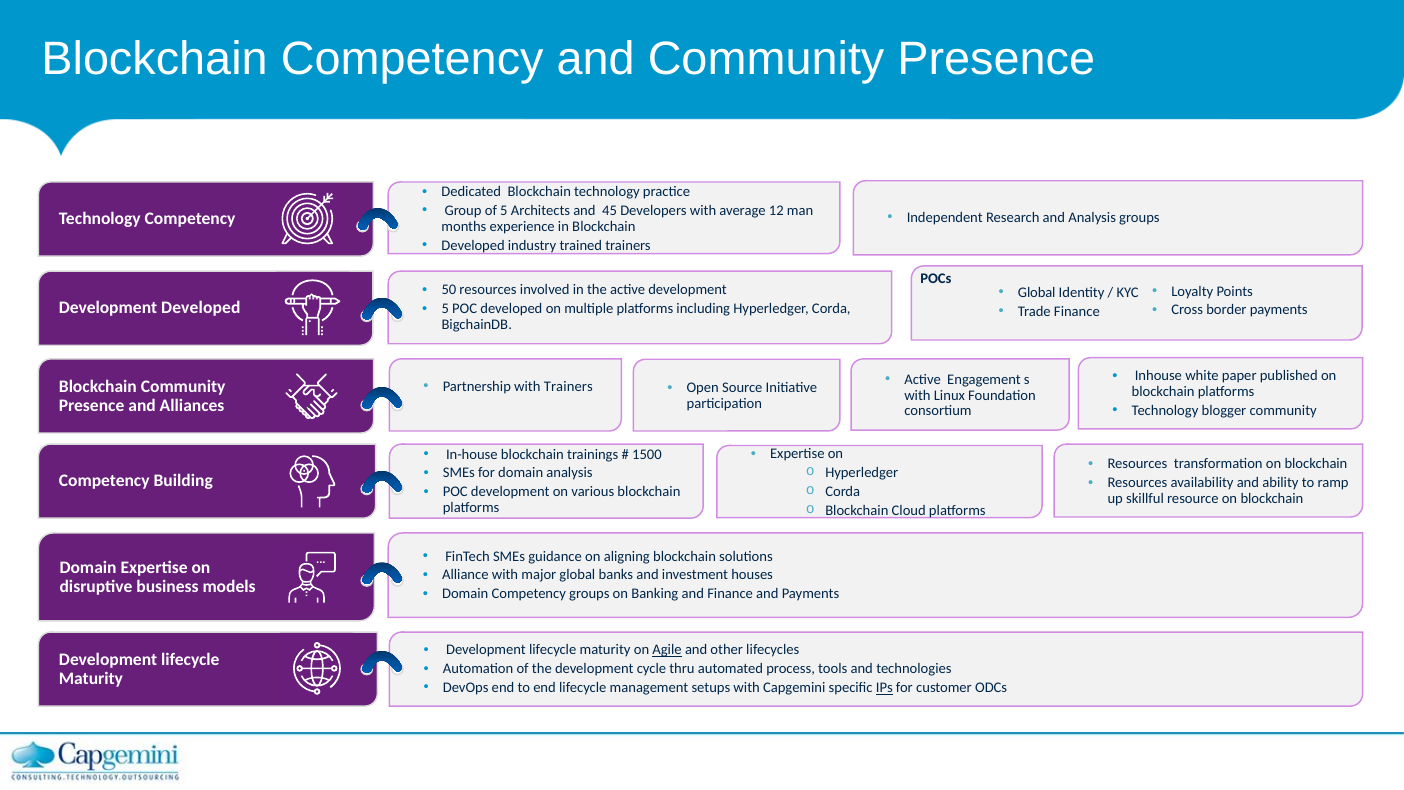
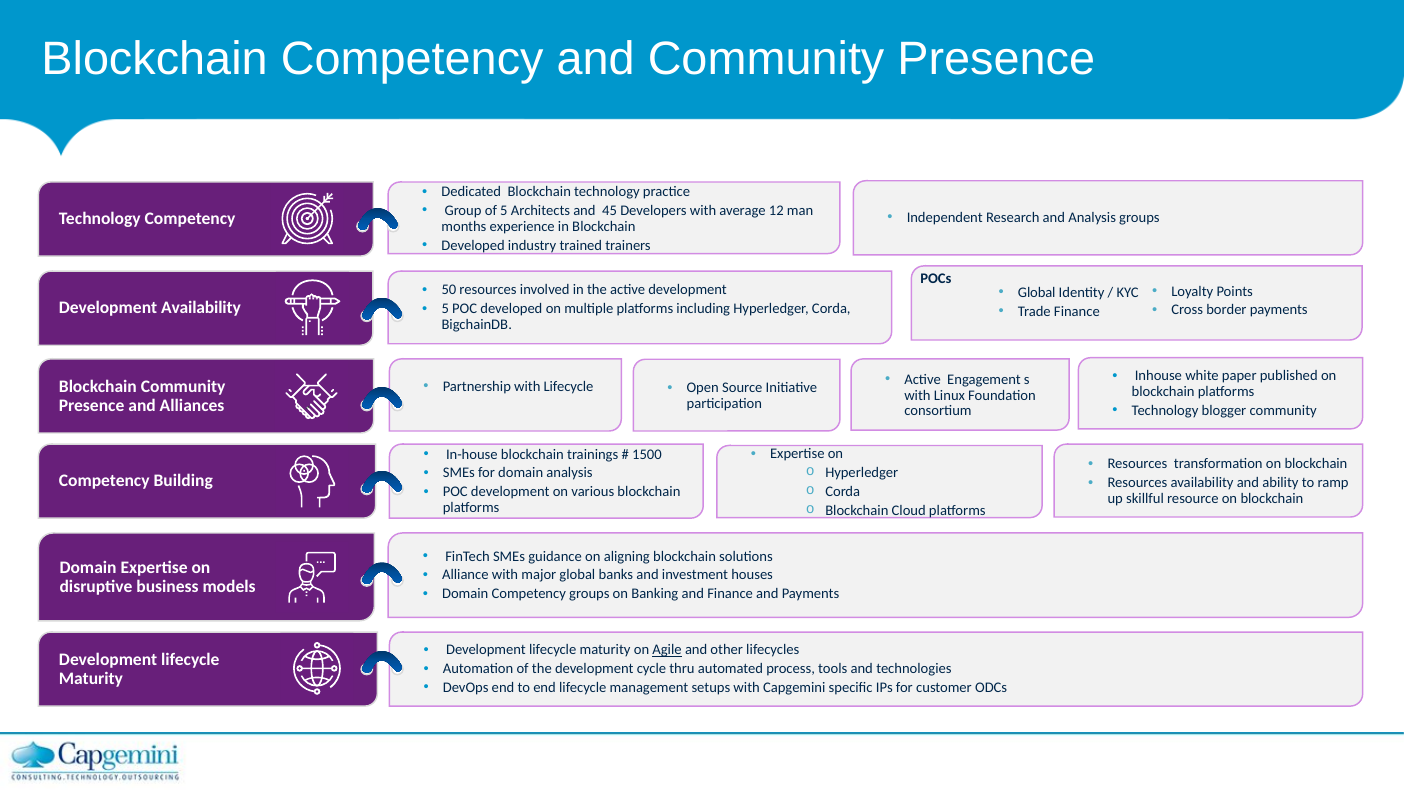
Development Developed: Developed -> Availability
with Trainers: Trainers -> Lifecycle
IPs underline: present -> none
